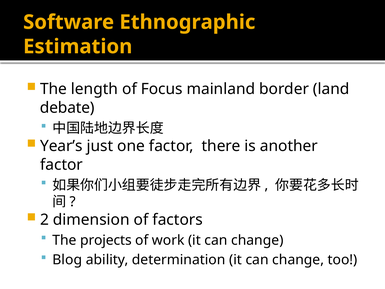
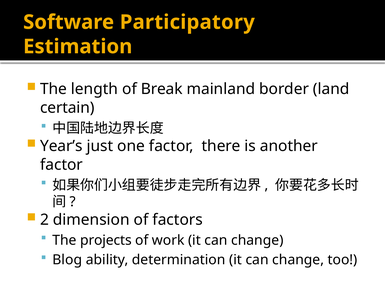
Ethnographic: Ethnographic -> Participatory
Focus: Focus -> Break
debate: debate -> certain
